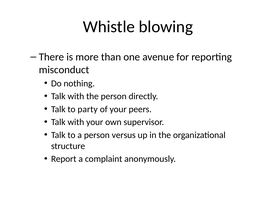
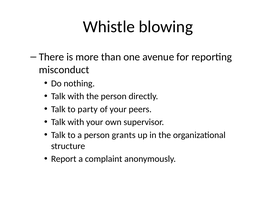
versus: versus -> grants
